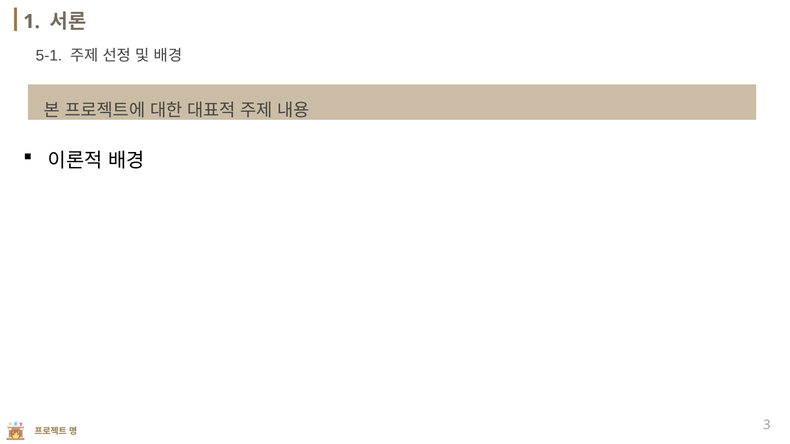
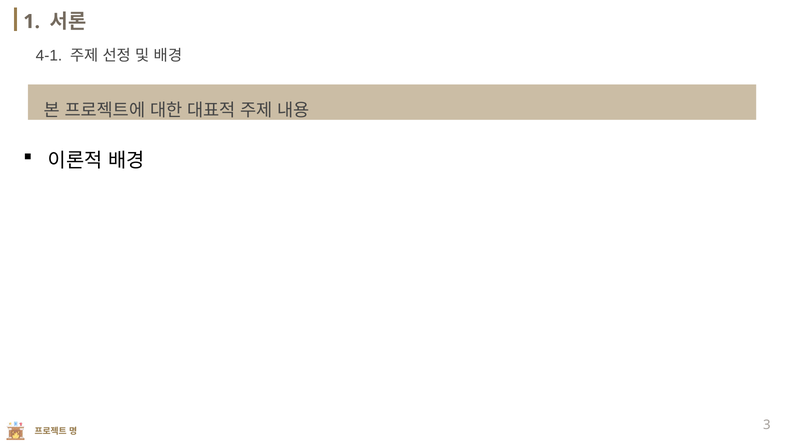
5-1: 5-1 -> 4-1
